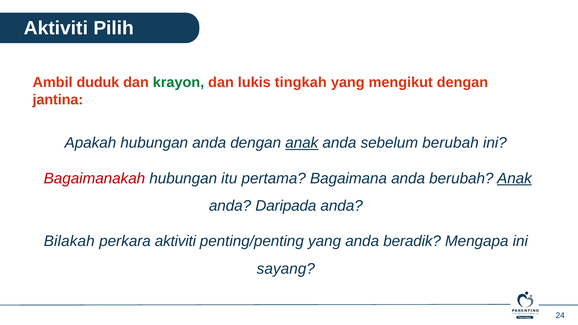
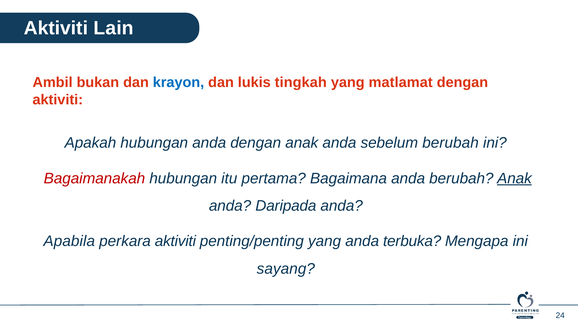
Pilih: Pilih -> Lain
duduk: duduk -> bukan
krayon colour: green -> blue
mengikut: mengikut -> matlamat
jantina at (58, 100): jantina -> aktiviti
anak at (302, 143) underline: present -> none
Bilakah: Bilakah -> Apabila
beradik: beradik -> terbuka
